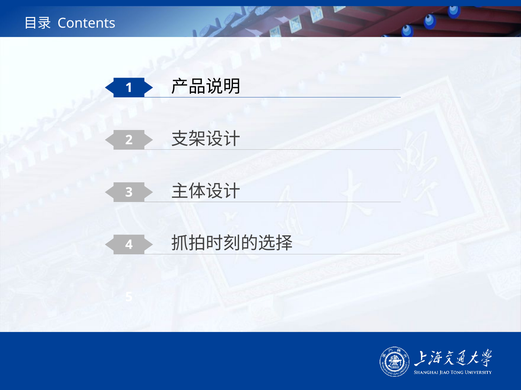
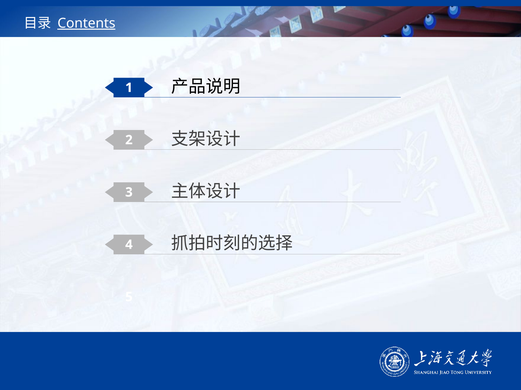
Contents underline: none -> present
